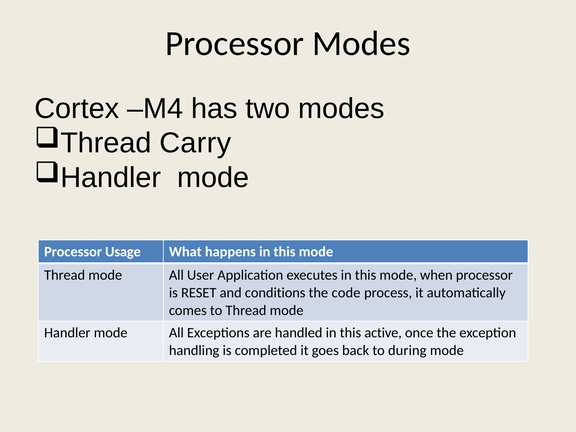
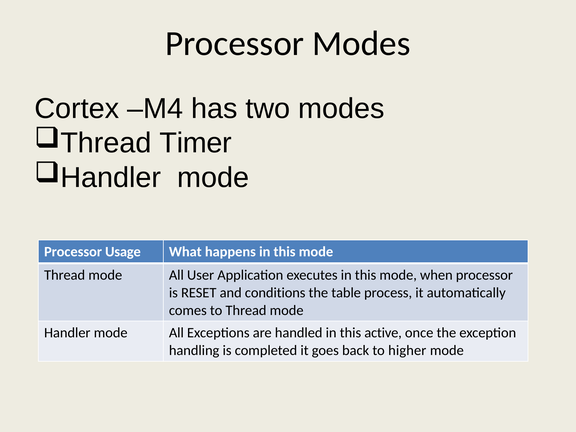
Carry: Carry -> Timer
code: code -> table
during: during -> higher
